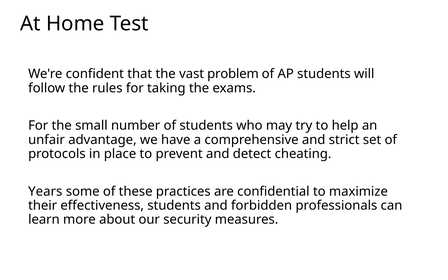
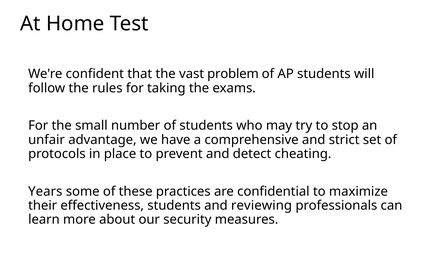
help: help -> stop
forbidden: forbidden -> reviewing
